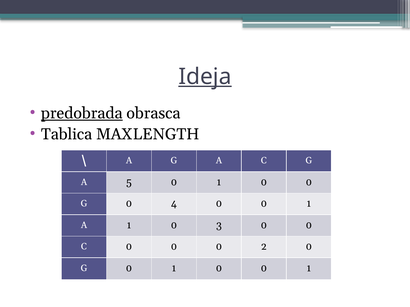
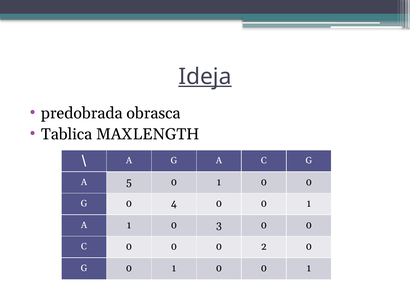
predobrada underline: present -> none
